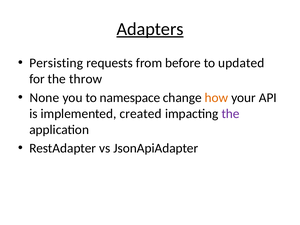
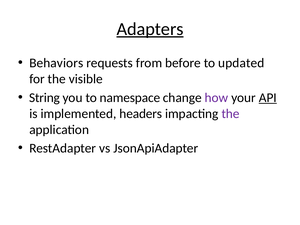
Persisting: Persisting -> Behaviors
throw: throw -> visible
None: None -> String
how colour: orange -> purple
API underline: none -> present
created: created -> headers
